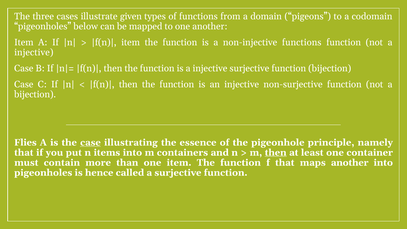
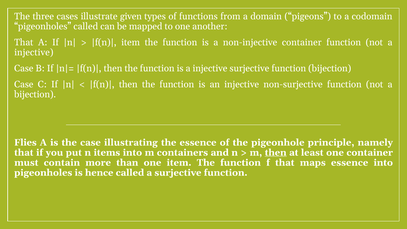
pigeonholes below: below -> called
Item at (24, 42): Item -> That
non-injective functions: functions -> container
case at (90, 142) underline: present -> none
maps another: another -> essence
